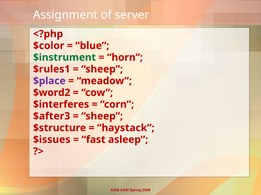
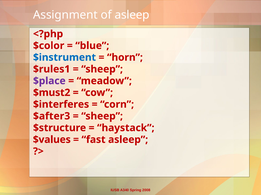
of server: server -> asleep
$instrument colour: green -> blue
$word2: $word2 -> $must2
$issues: $issues -> $values
